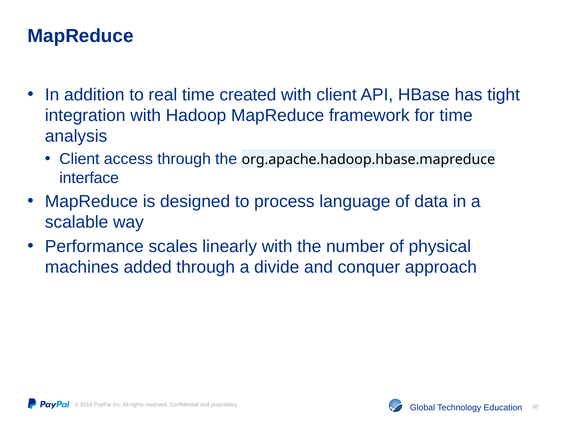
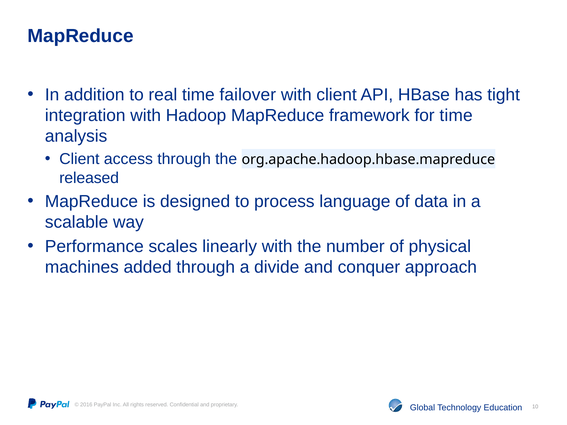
created: created -> failover
interface: interface -> released
